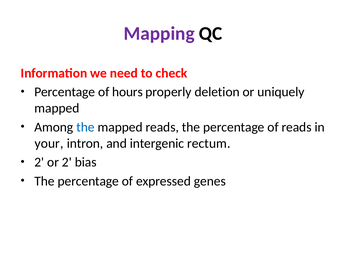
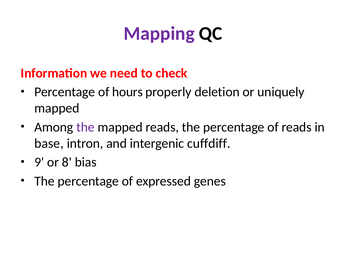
the at (85, 127) colour: blue -> purple
your: your -> base
rectum: rectum -> cuffdiff
2 at (39, 162): 2 -> 9
or 2: 2 -> 8
